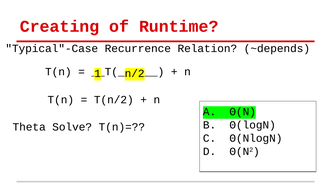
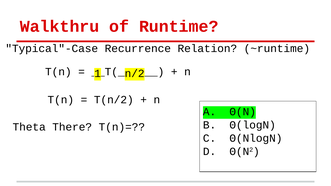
Creating: Creating -> Walkthru
~depends: ~depends -> ~runtime
Solve: Solve -> There
